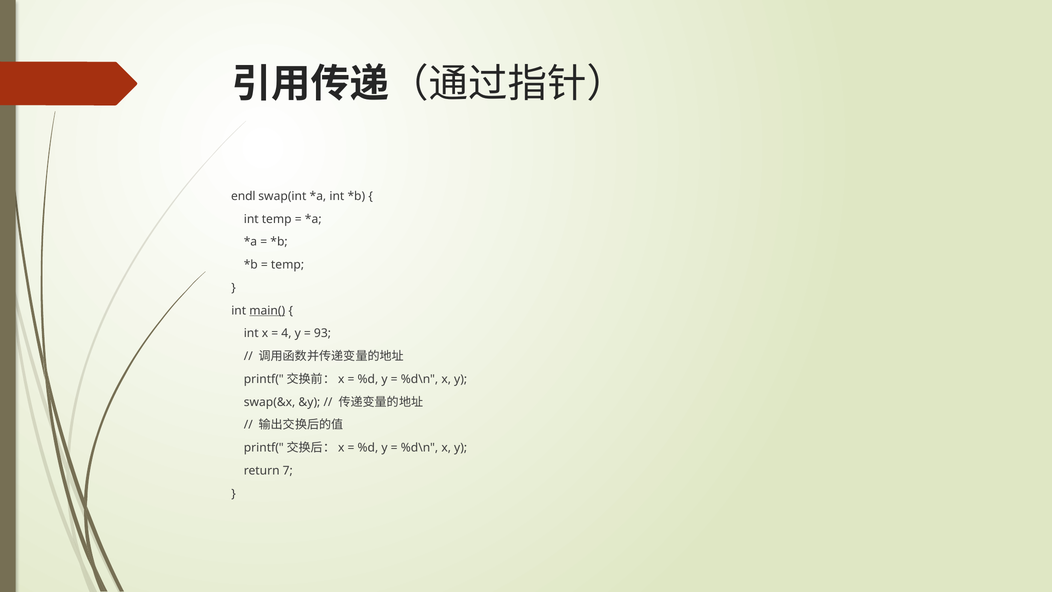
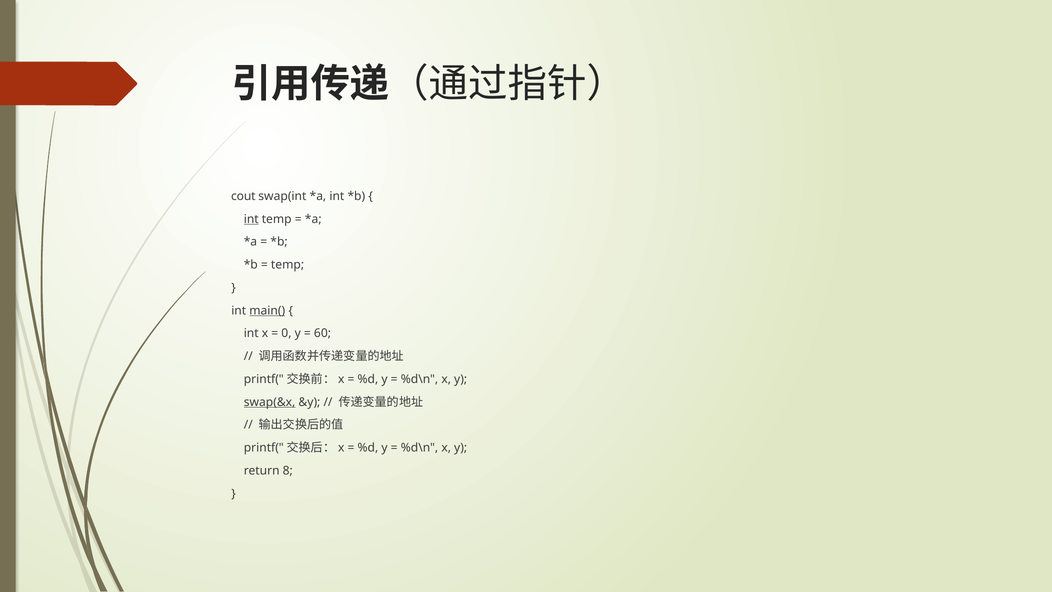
endl: endl -> cout
int at (251, 219) underline: none -> present
4: 4 -> 0
93: 93 -> 60
swap(&x underline: none -> present
7: 7 -> 8
